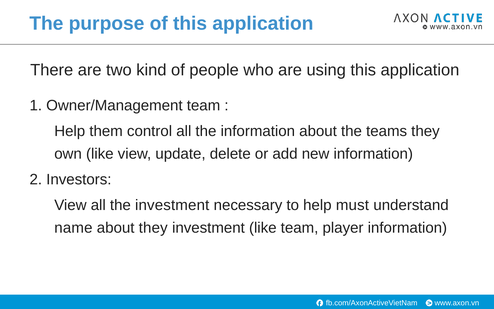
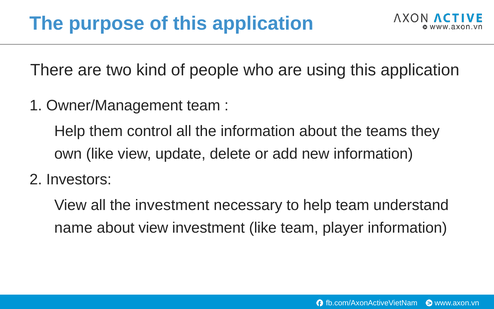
help must: must -> team
about they: they -> view
